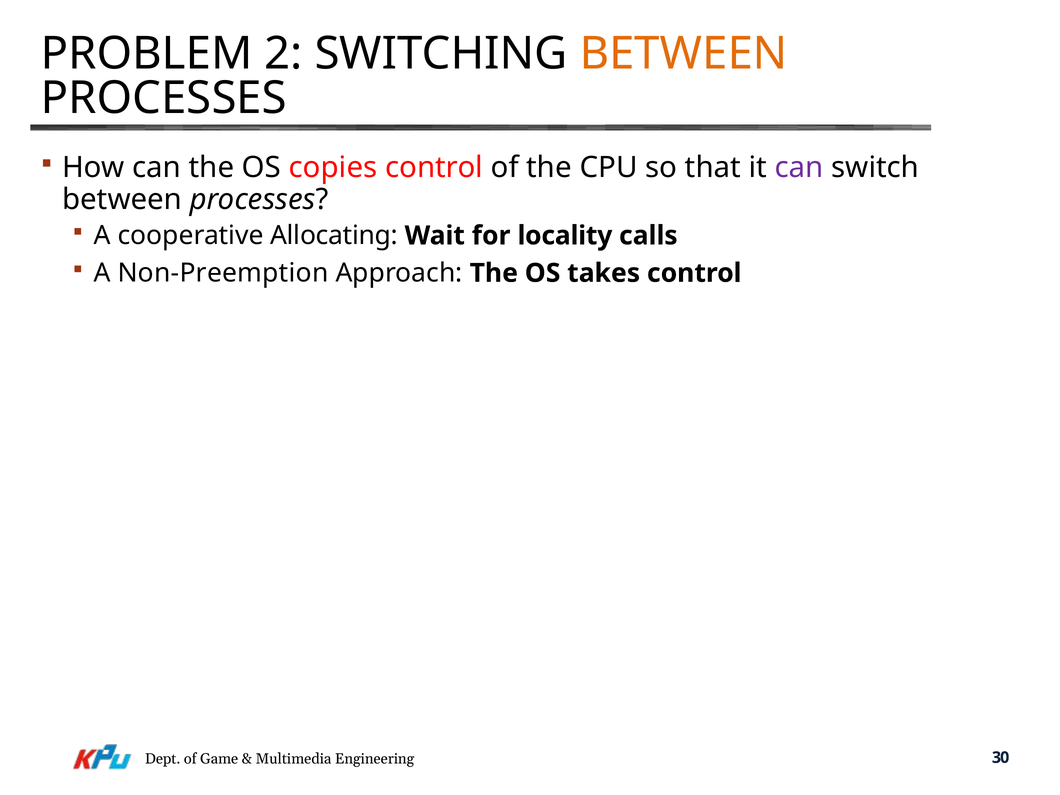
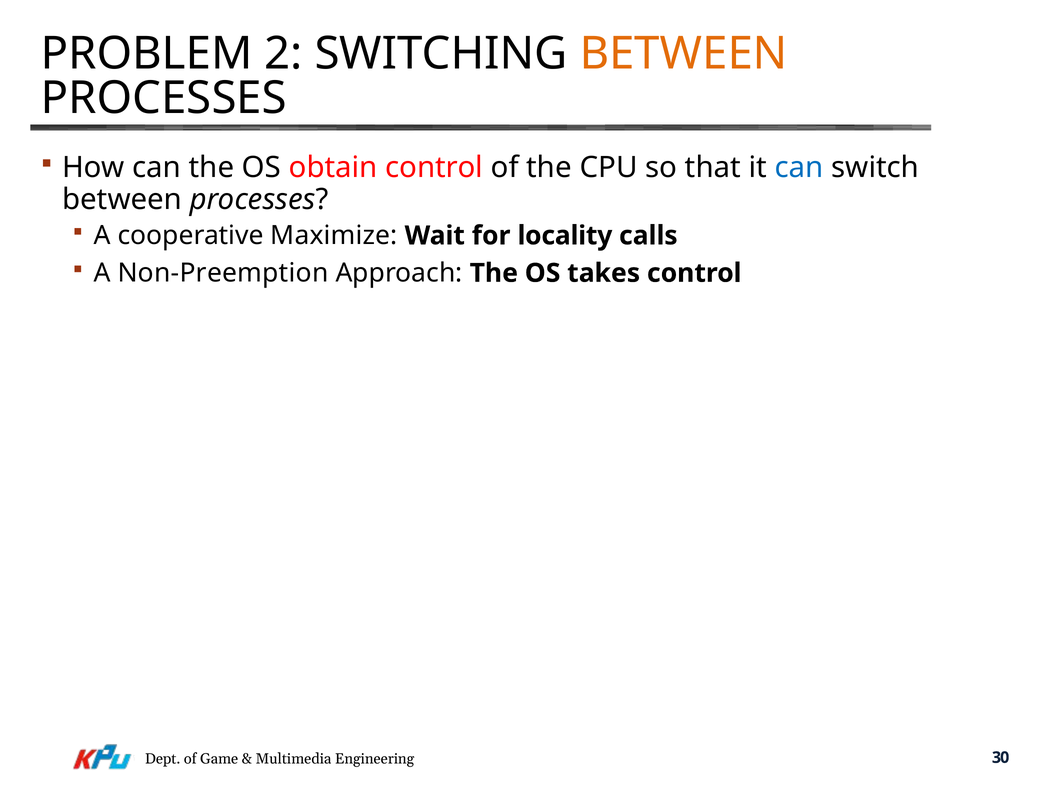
copies: copies -> obtain
can at (799, 168) colour: purple -> blue
Allocating: Allocating -> Maximize
